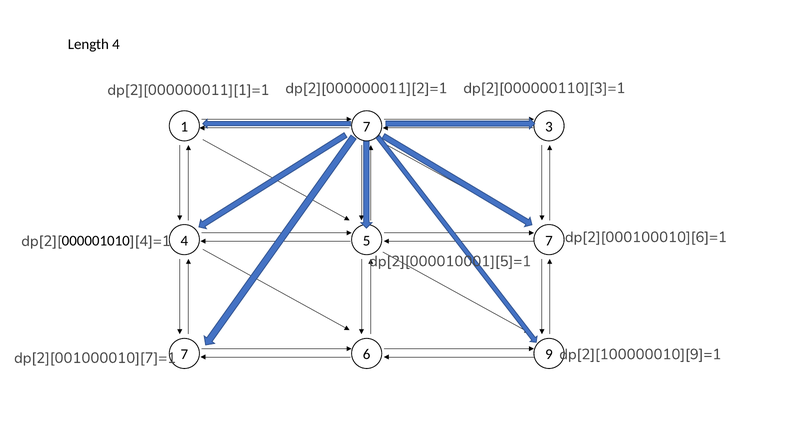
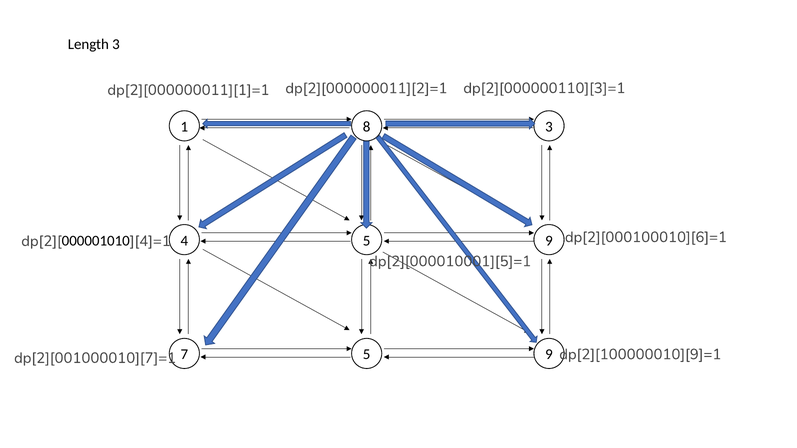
Length 4: 4 -> 3
1 7: 7 -> 8
4 5 7: 7 -> 9
7 6: 6 -> 5
